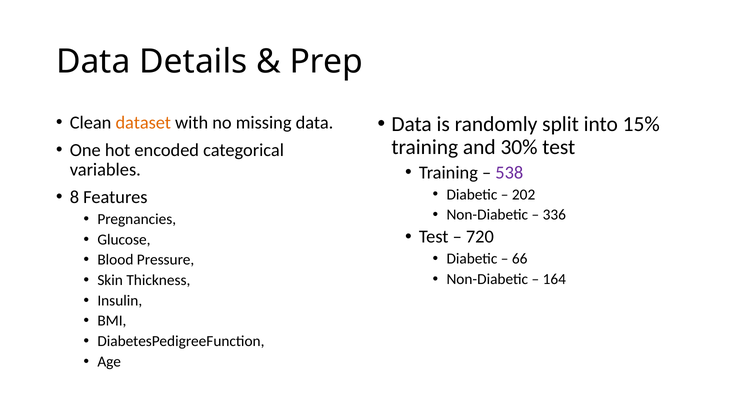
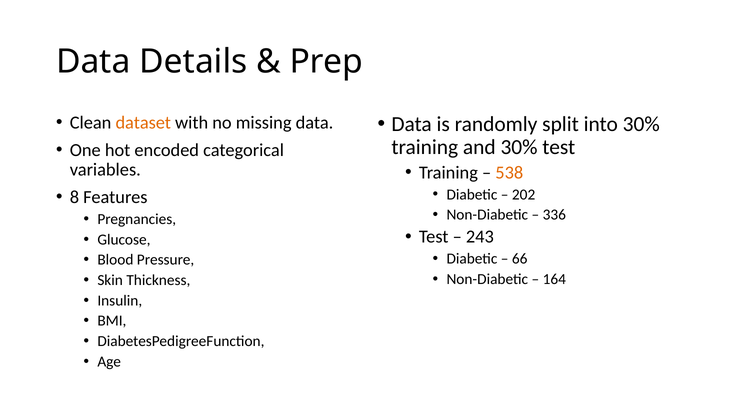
into 15%: 15% -> 30%
538 colour: purple -> orange
720: 720 -> 243
